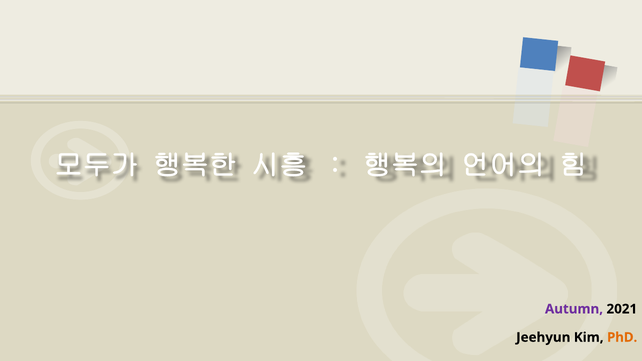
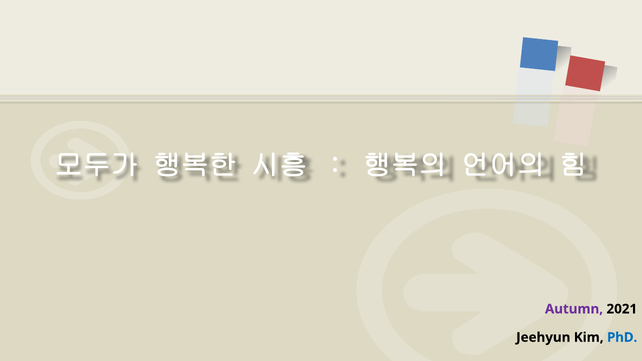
PhD colour: orange -> blue
